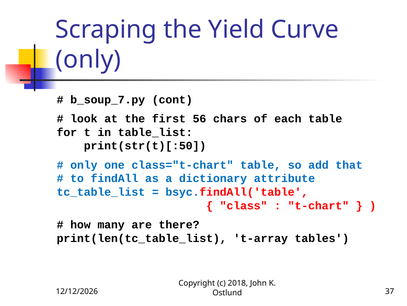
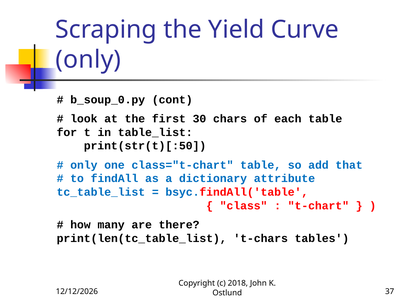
b_soup_7.py: b_soup_7.py -> b_soup_0.py
56: 56 -> 30
t-array: t-array -> t-chars
